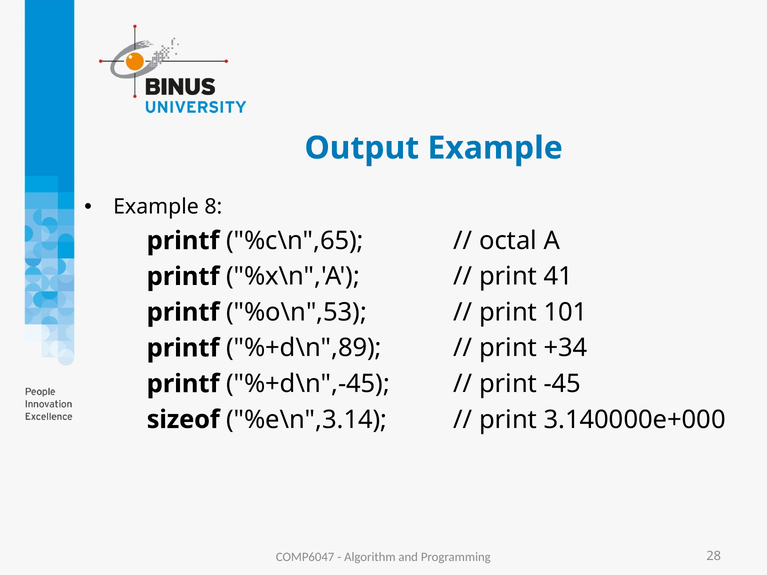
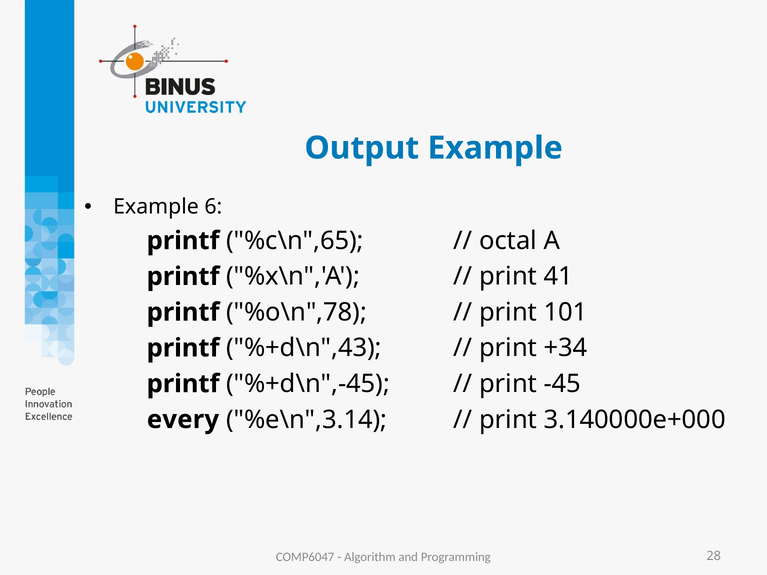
8: 8 -> 6
%o\n",53: %o\n",53 -> %o\n",78
%+d\n",89: %+d\n",89 -> %+d\n",43
sizeof: sizeof -> every
